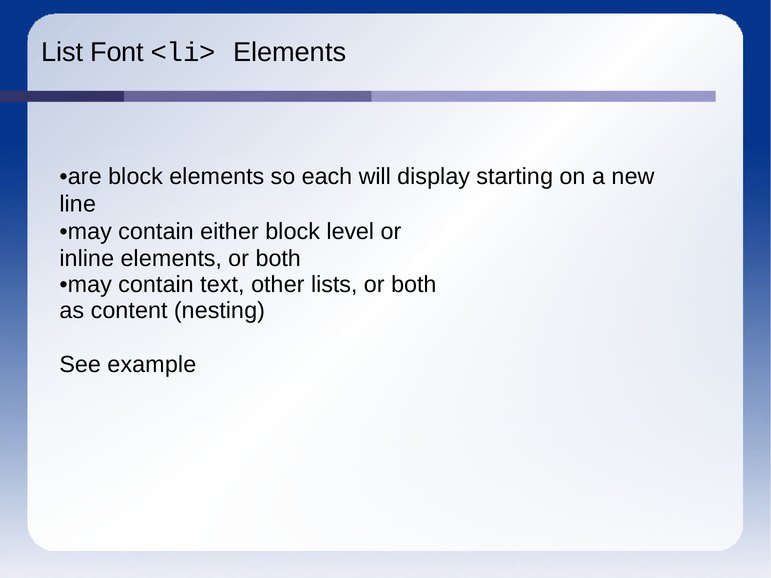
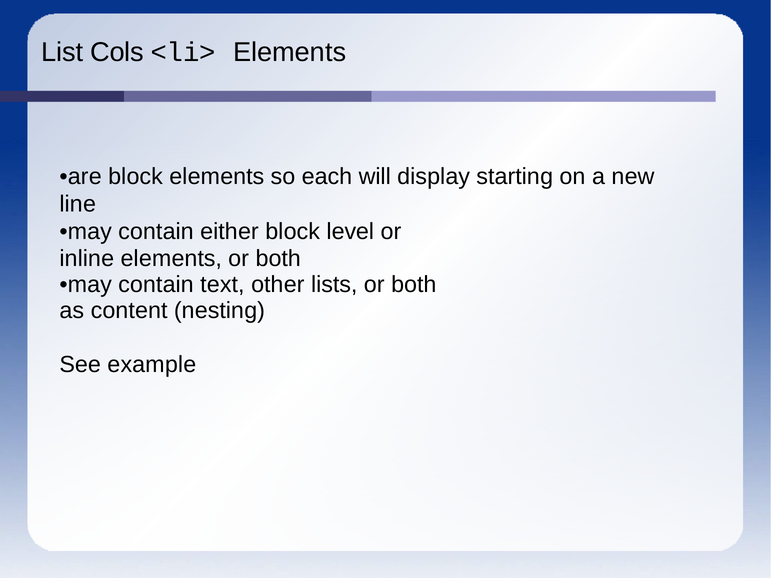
Font: Font -> Cols
